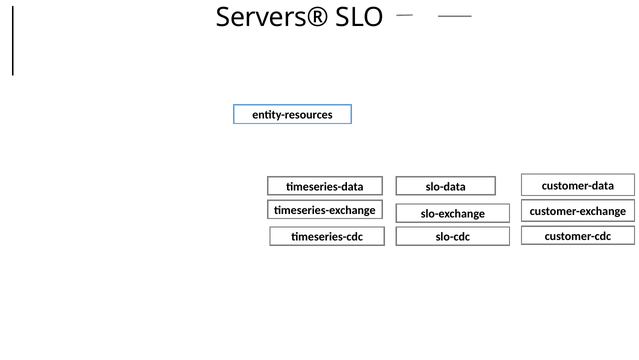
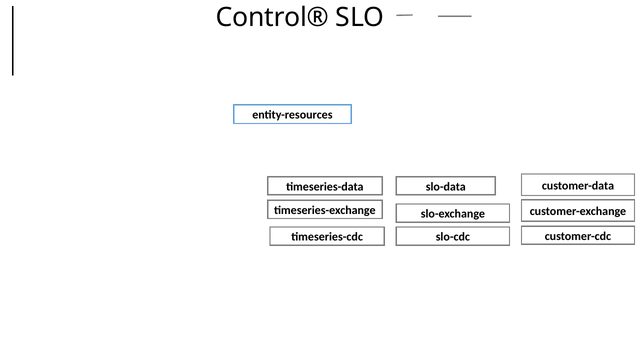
Servers®: Servers® -> Control®
